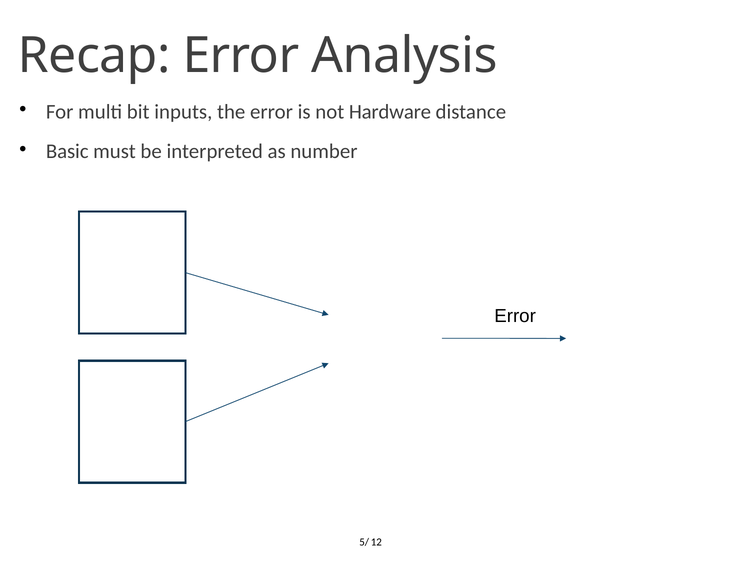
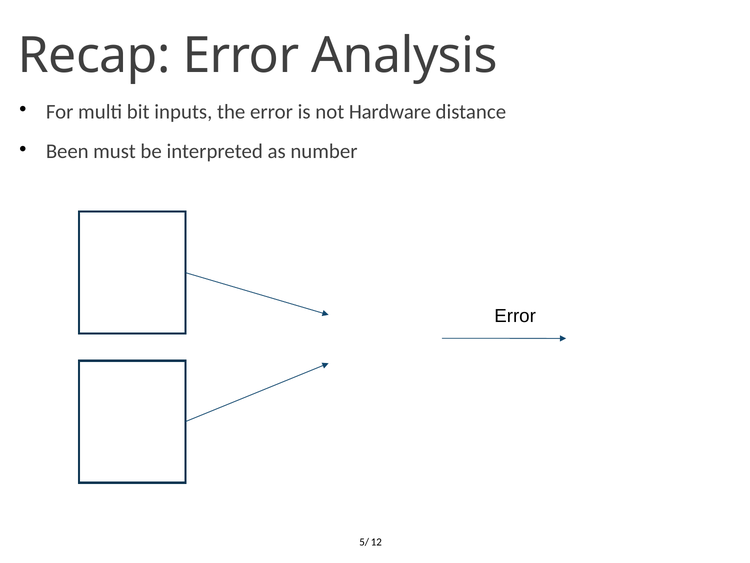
Basic: Basic -> Been
